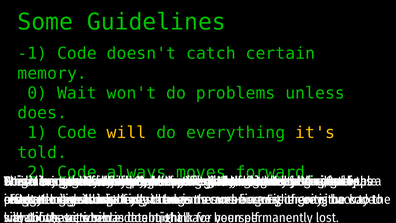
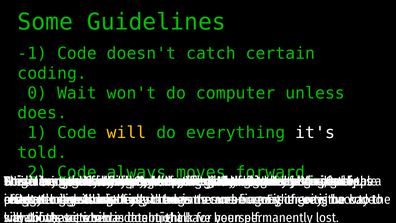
memory: memory -> coding
do problems: problems -> computer
it's at (315, 133) colour: yellow -> white
